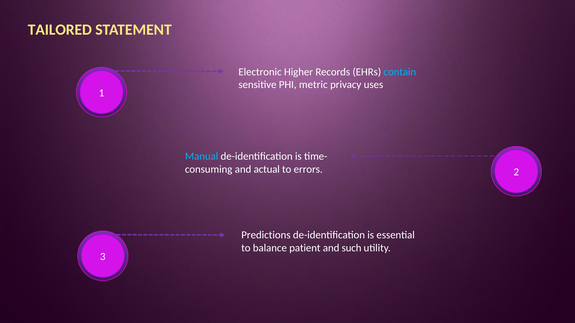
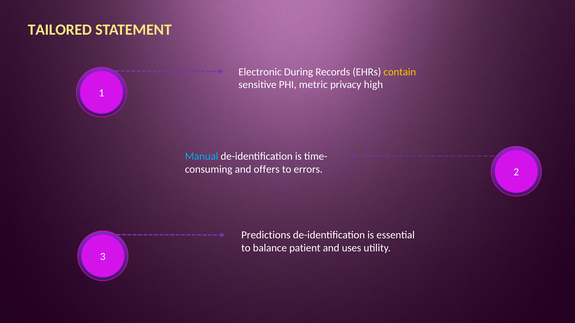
Higher: Higher -> During
contain colour: light blue -> yellow
uses: uses -> high
actual: actual -> offers
such: such -> uses
